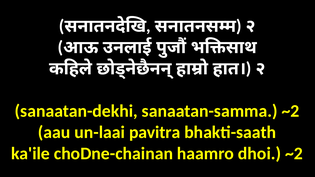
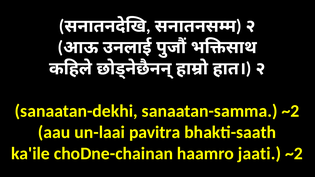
dhoi: dhoi -> jaati
